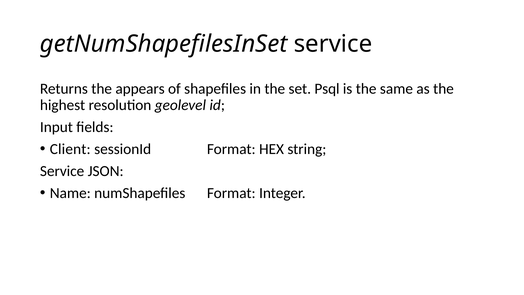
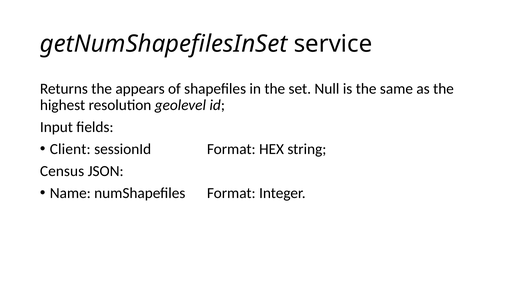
Psql: Psql -> Null
Service at (62, 171): Service -> Census
